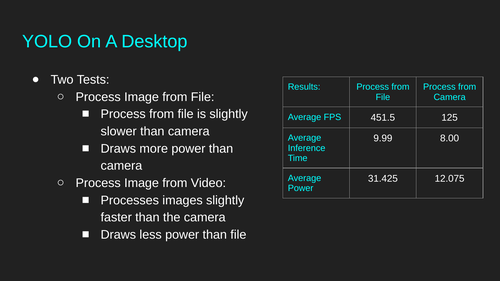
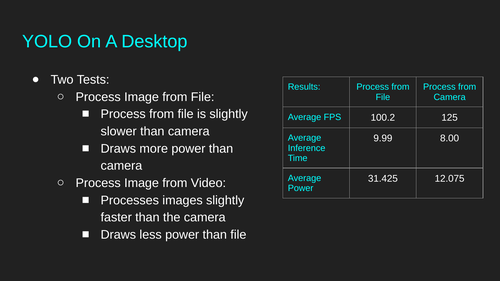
451.5: 451.5 -> 100.2
